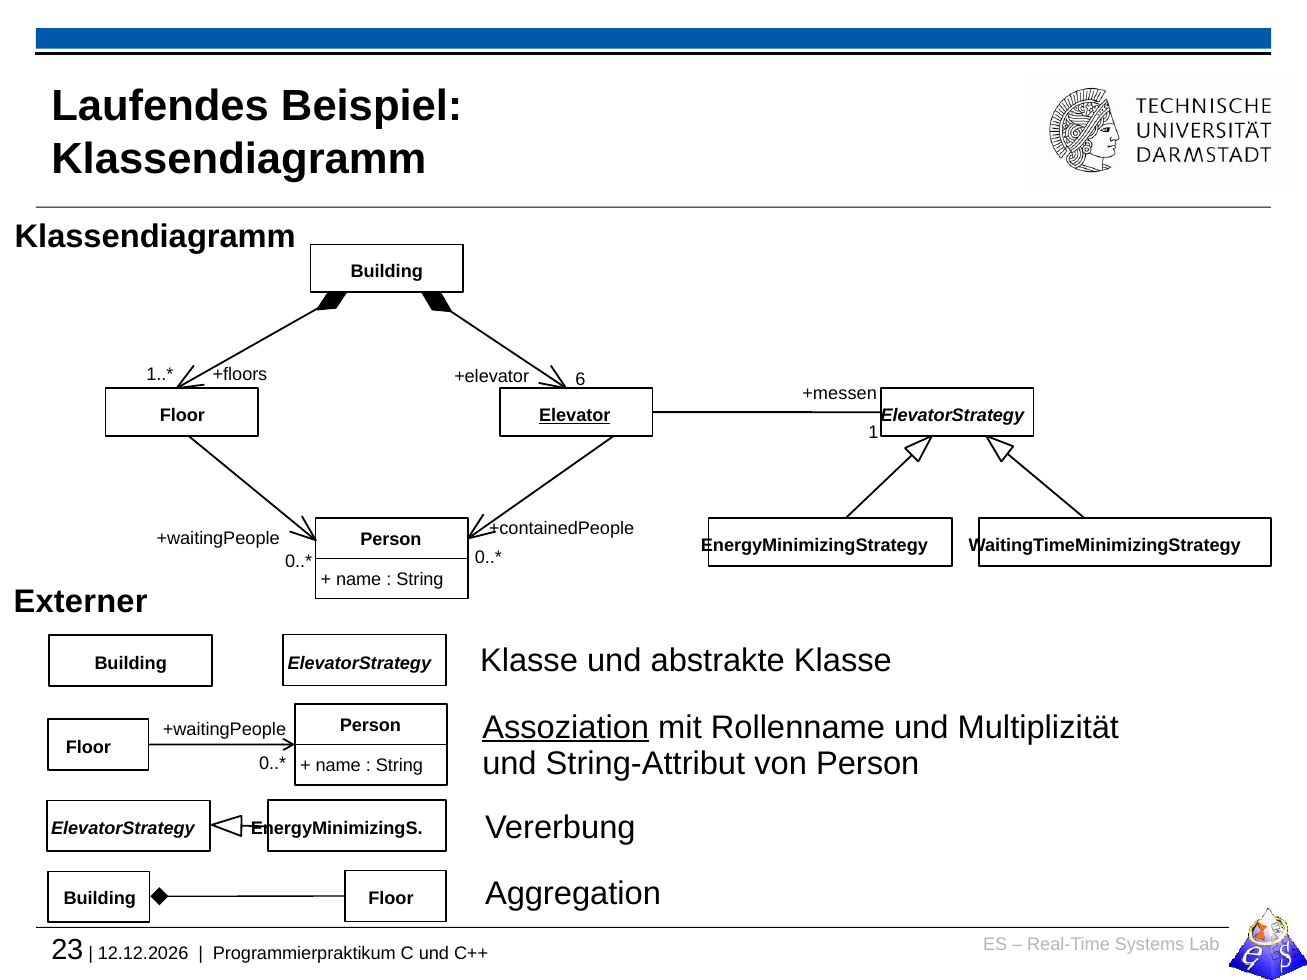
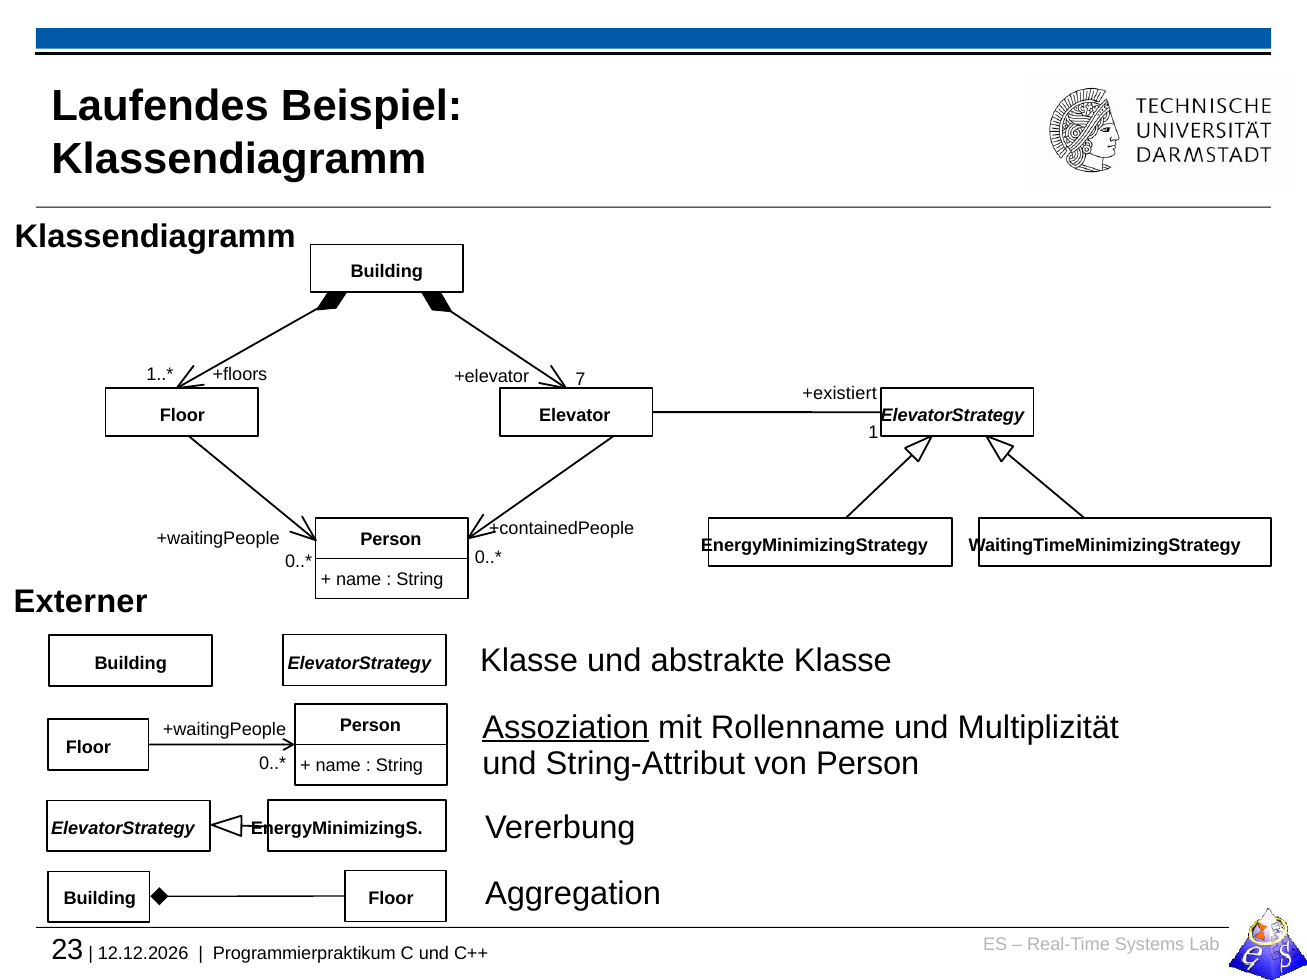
6: 6 -> 7
+messen: +messen -> +existiert
Elevator underline: present -> none
